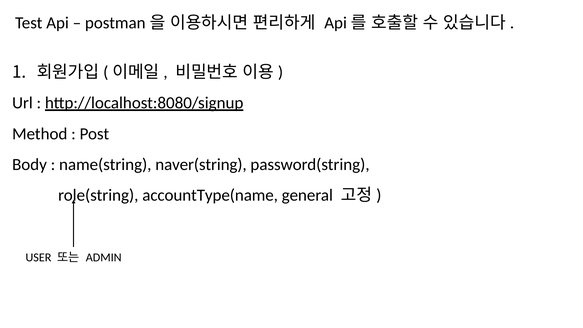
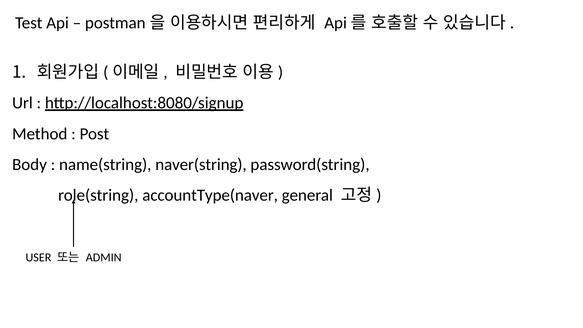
accountType(name: accountType(name -> accountType(naver
